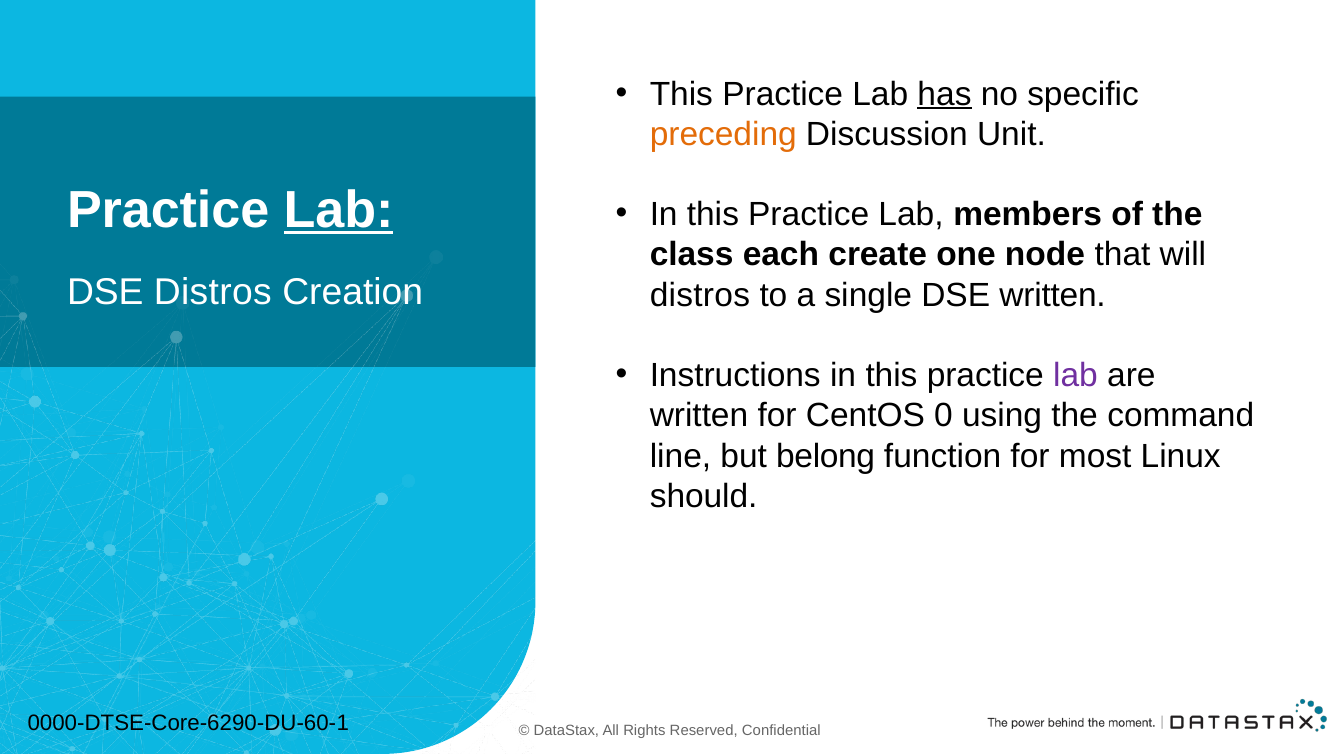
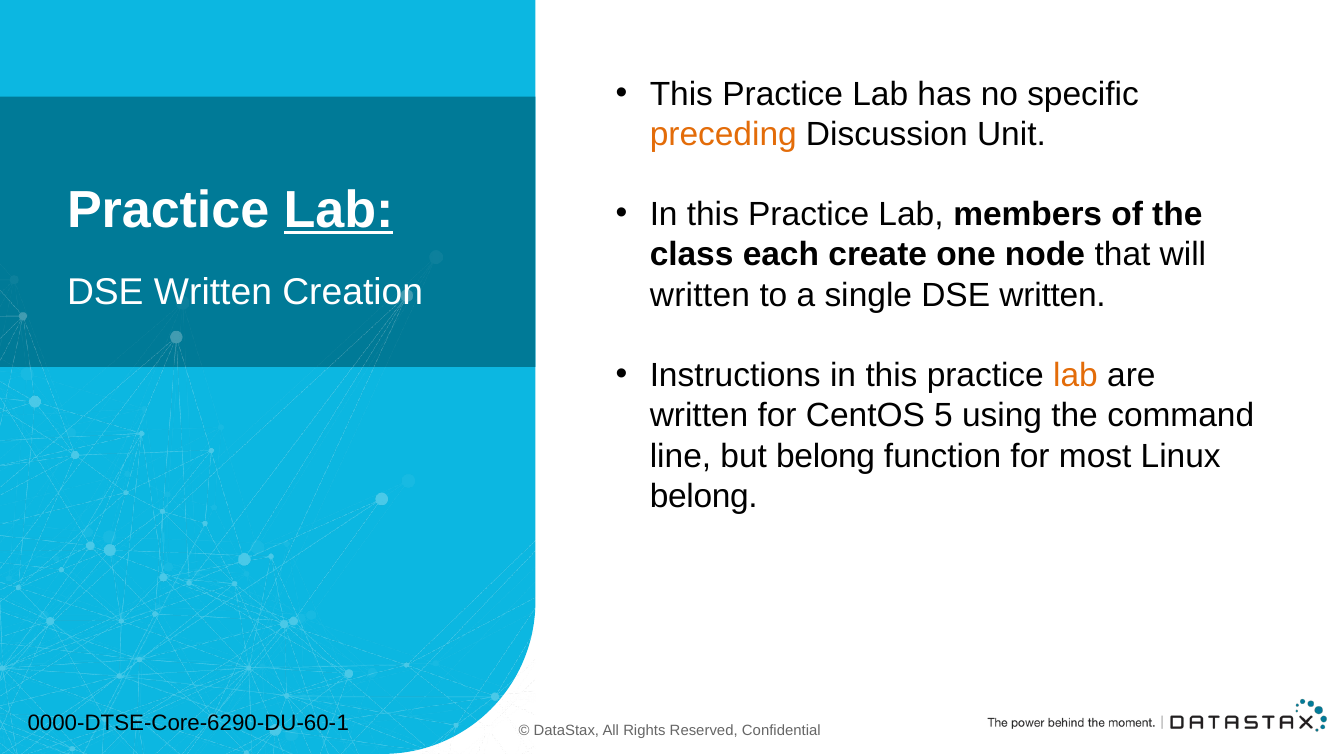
has underline: present -> none
Distros at (213, 292): Distros -> Written
distros at (700, 295): distros -> written
lab at (1076, 375) colour: purple -> orange
0: 0 -> 5
should at (704, 496): should -> belong
